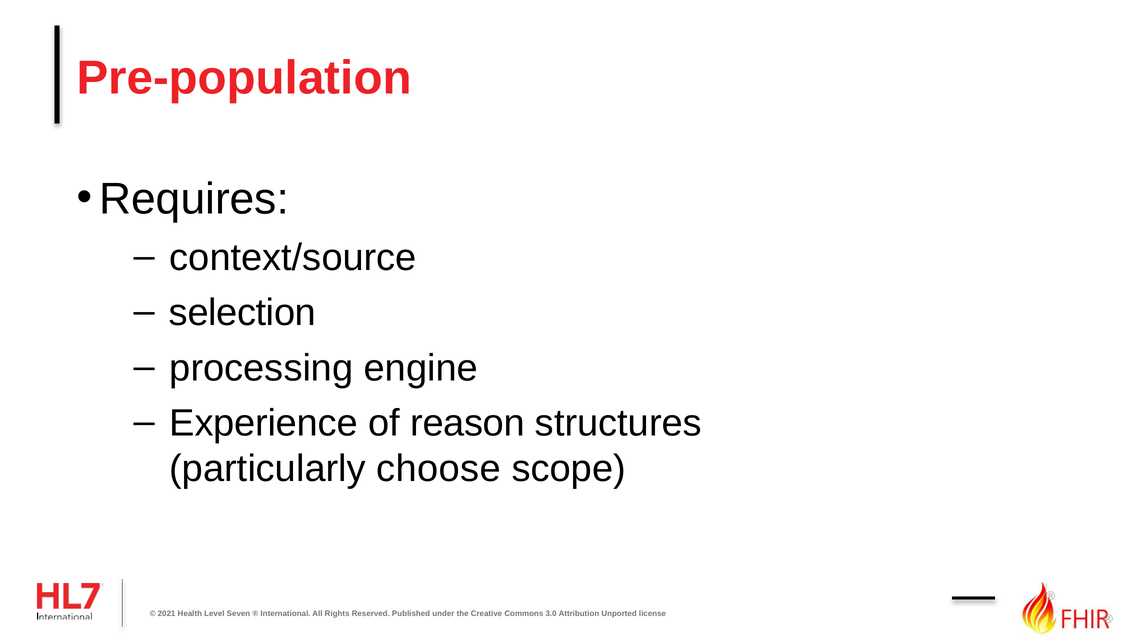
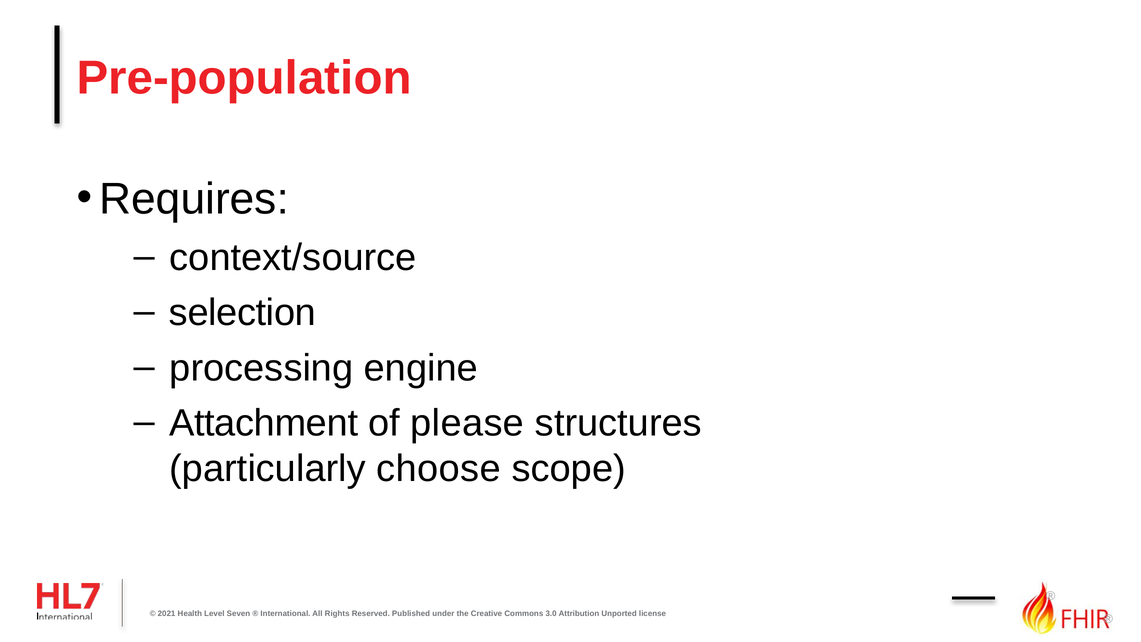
Experience: Experience -> Attachment
reason: reason -> please
